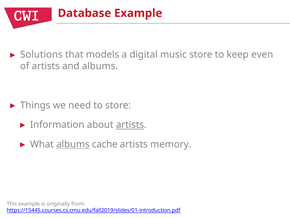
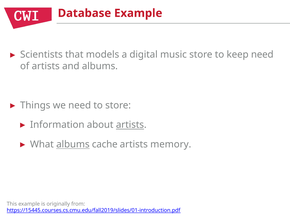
Solutions: Solutions -> Scientists
keep even: even -> need
